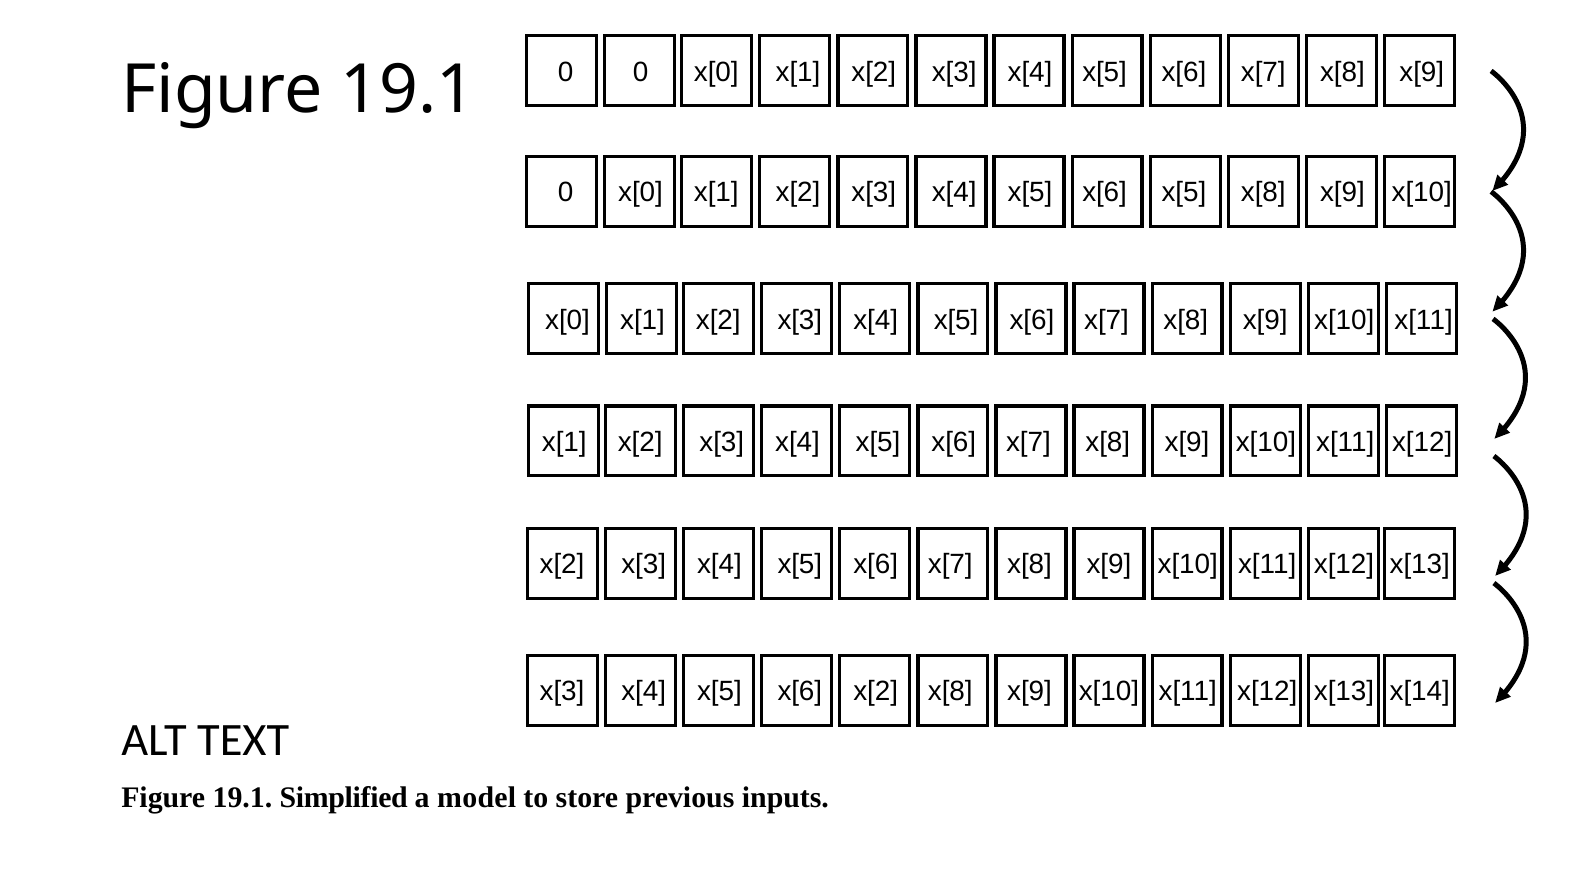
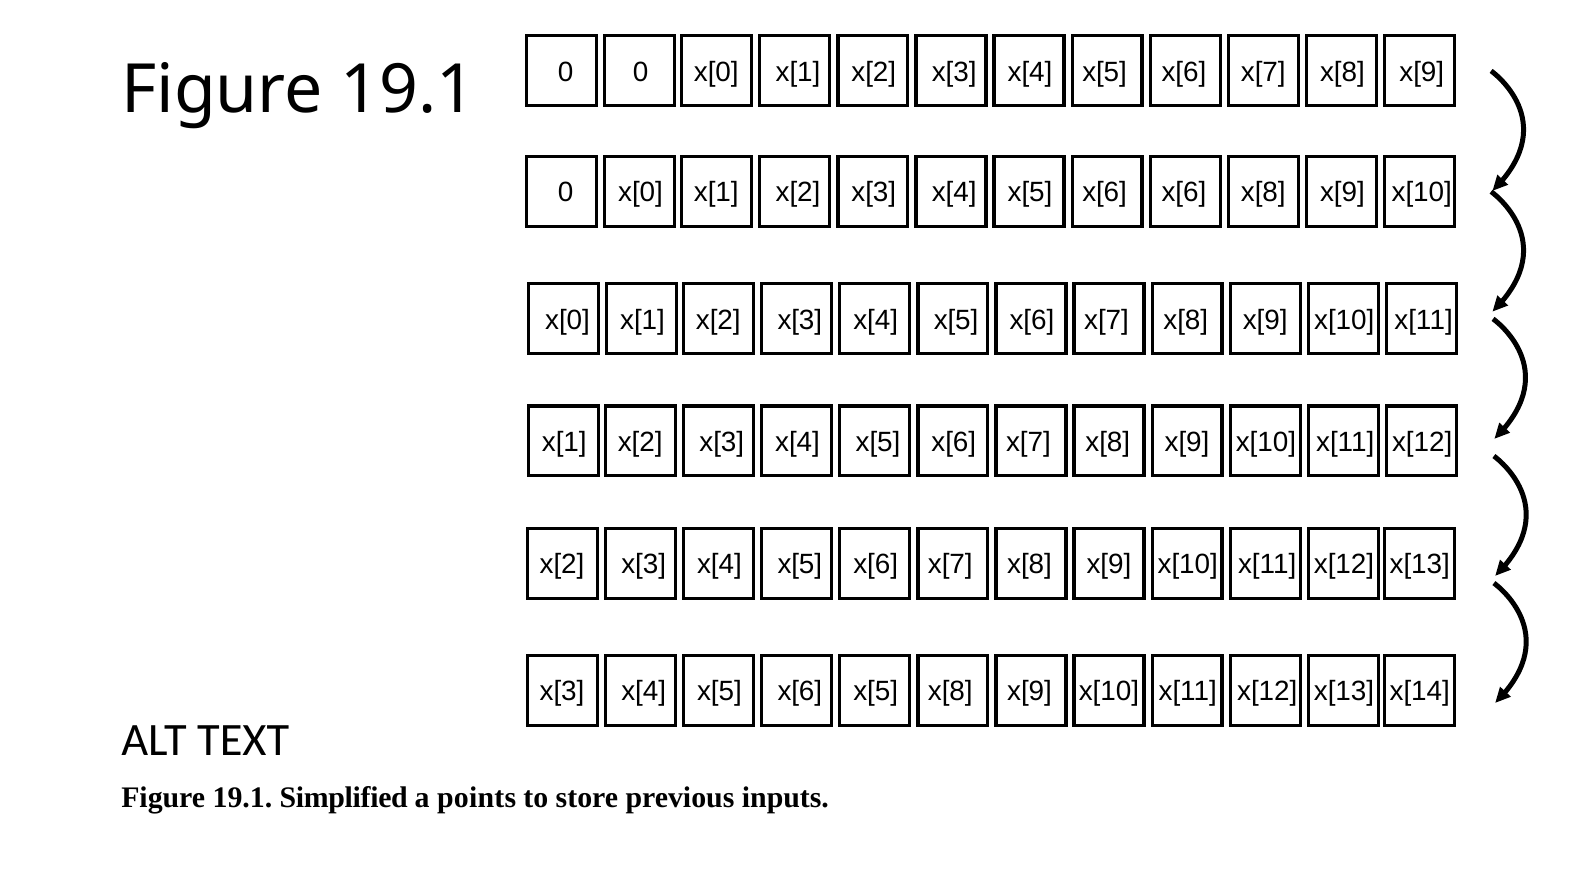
x[6 x[5: x[5 -> x[6
x[6 x[2: x[2 -> x[5
model: model -> points
